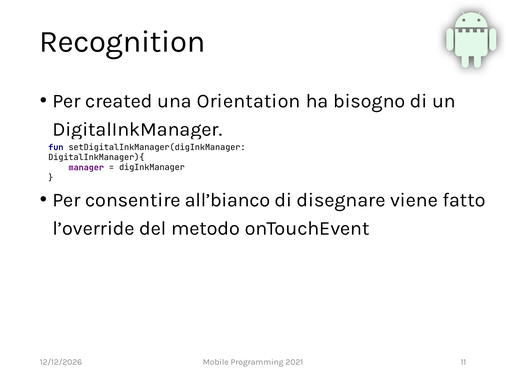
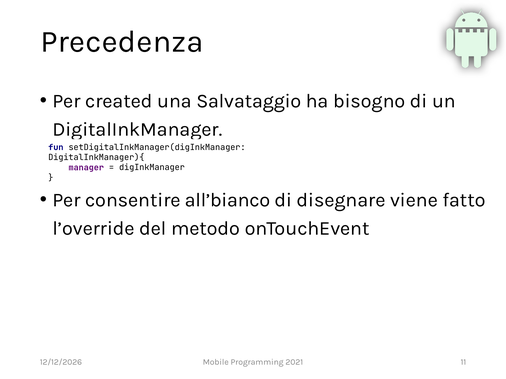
Recognition: Recognition -> Precedenza
Orientation: Orientation -> Salvataggio
